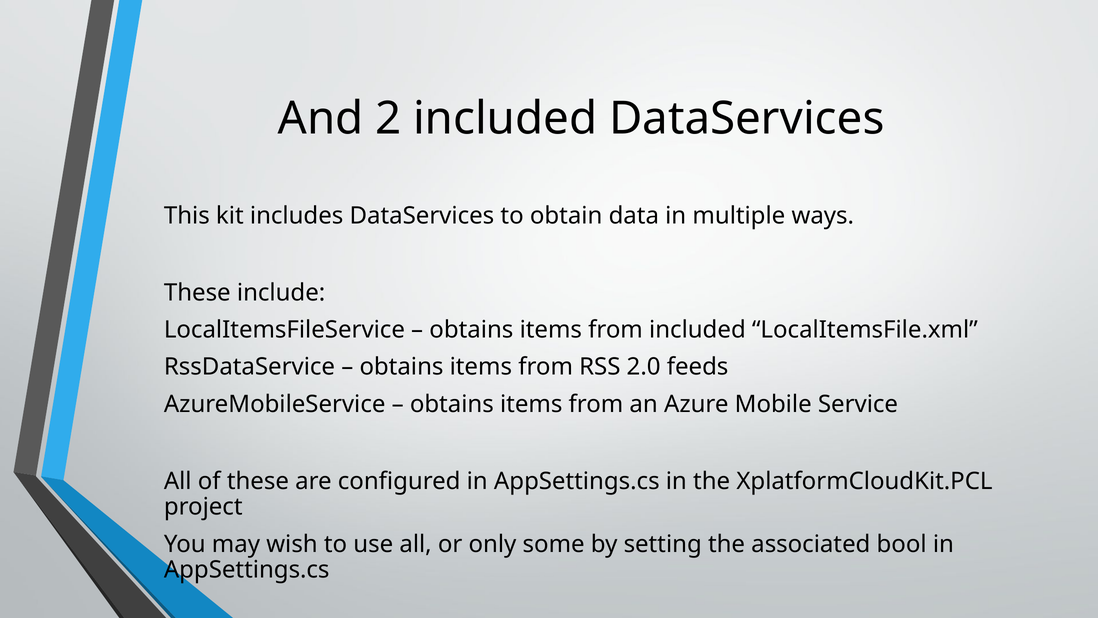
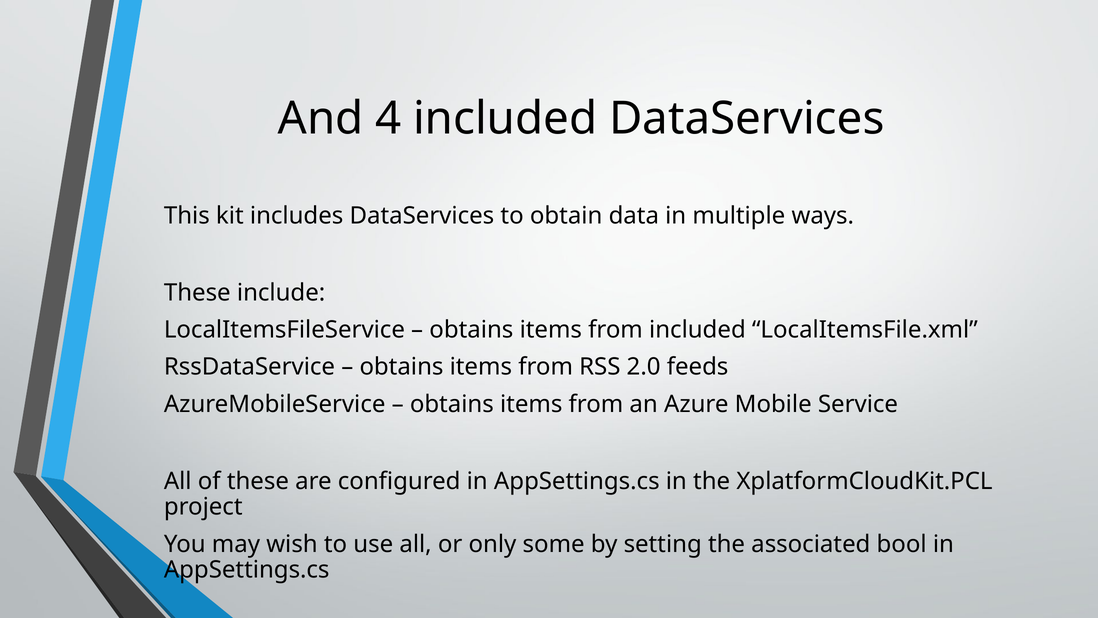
2: 2 -> 4
